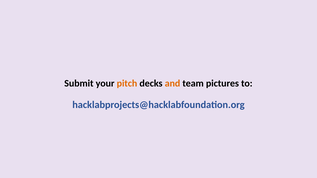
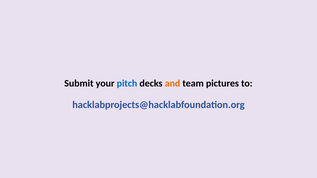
pitch colour: orange -> blue
